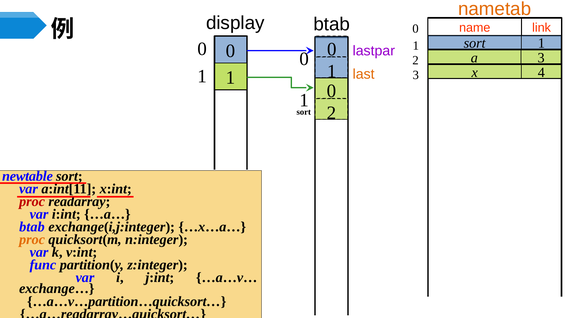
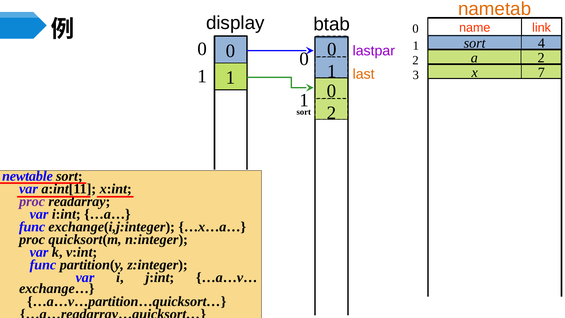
1 at (541, 43): 1 -> 4
2 3: 3 -> 2
4: 4 -> 7
proc at (32, 201) colour: red -> purple
btab at (32, 227): btab -> func
proc at (32, 239) colour: orange -> black
